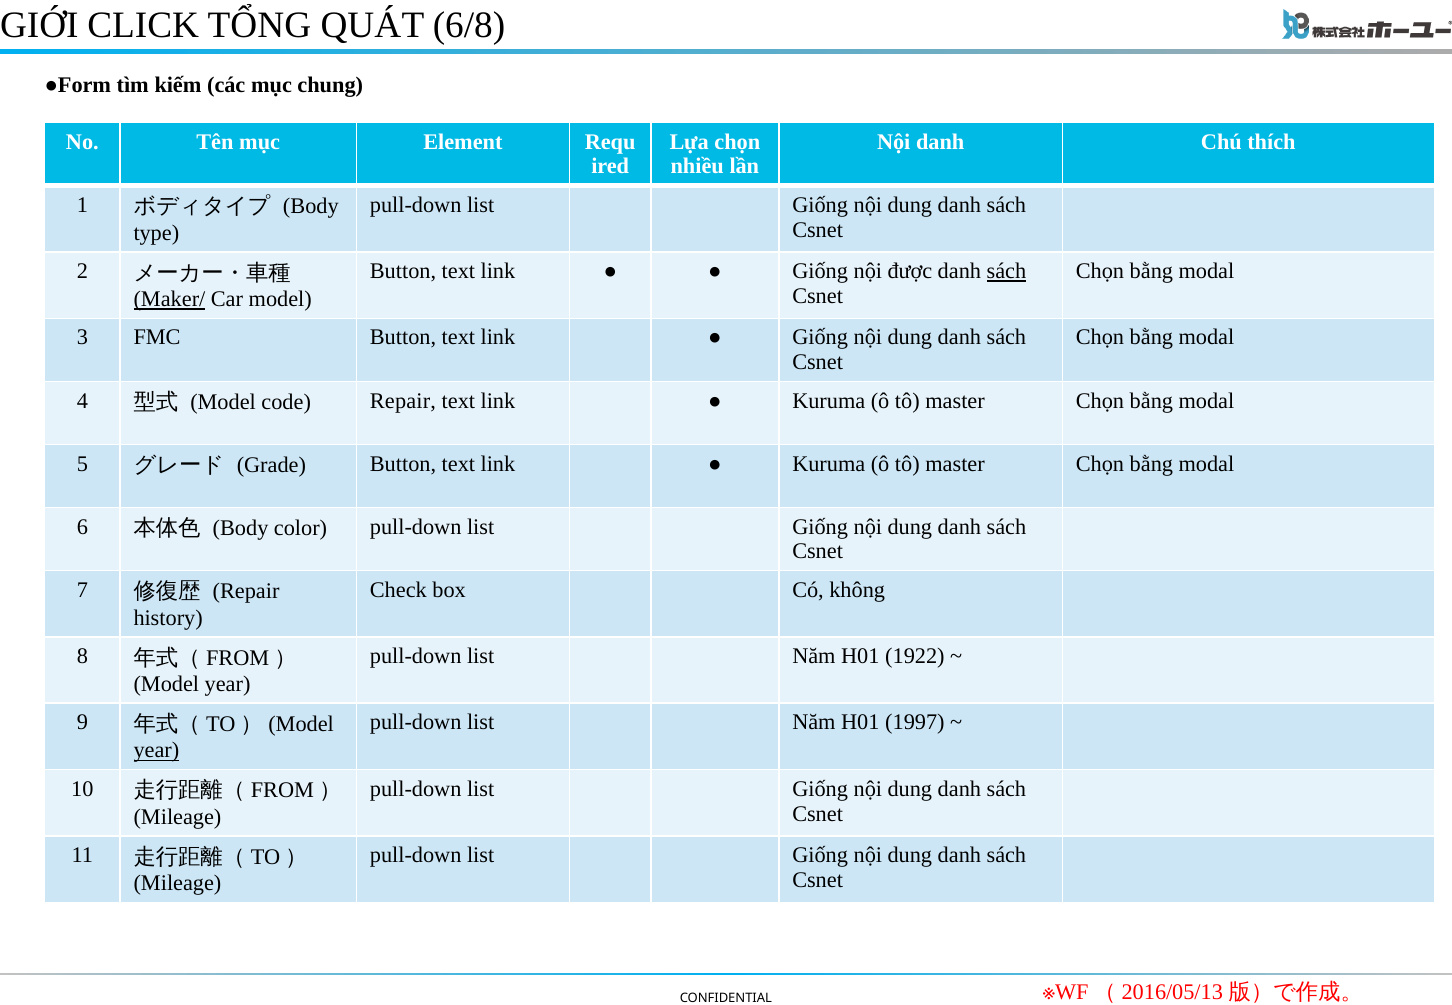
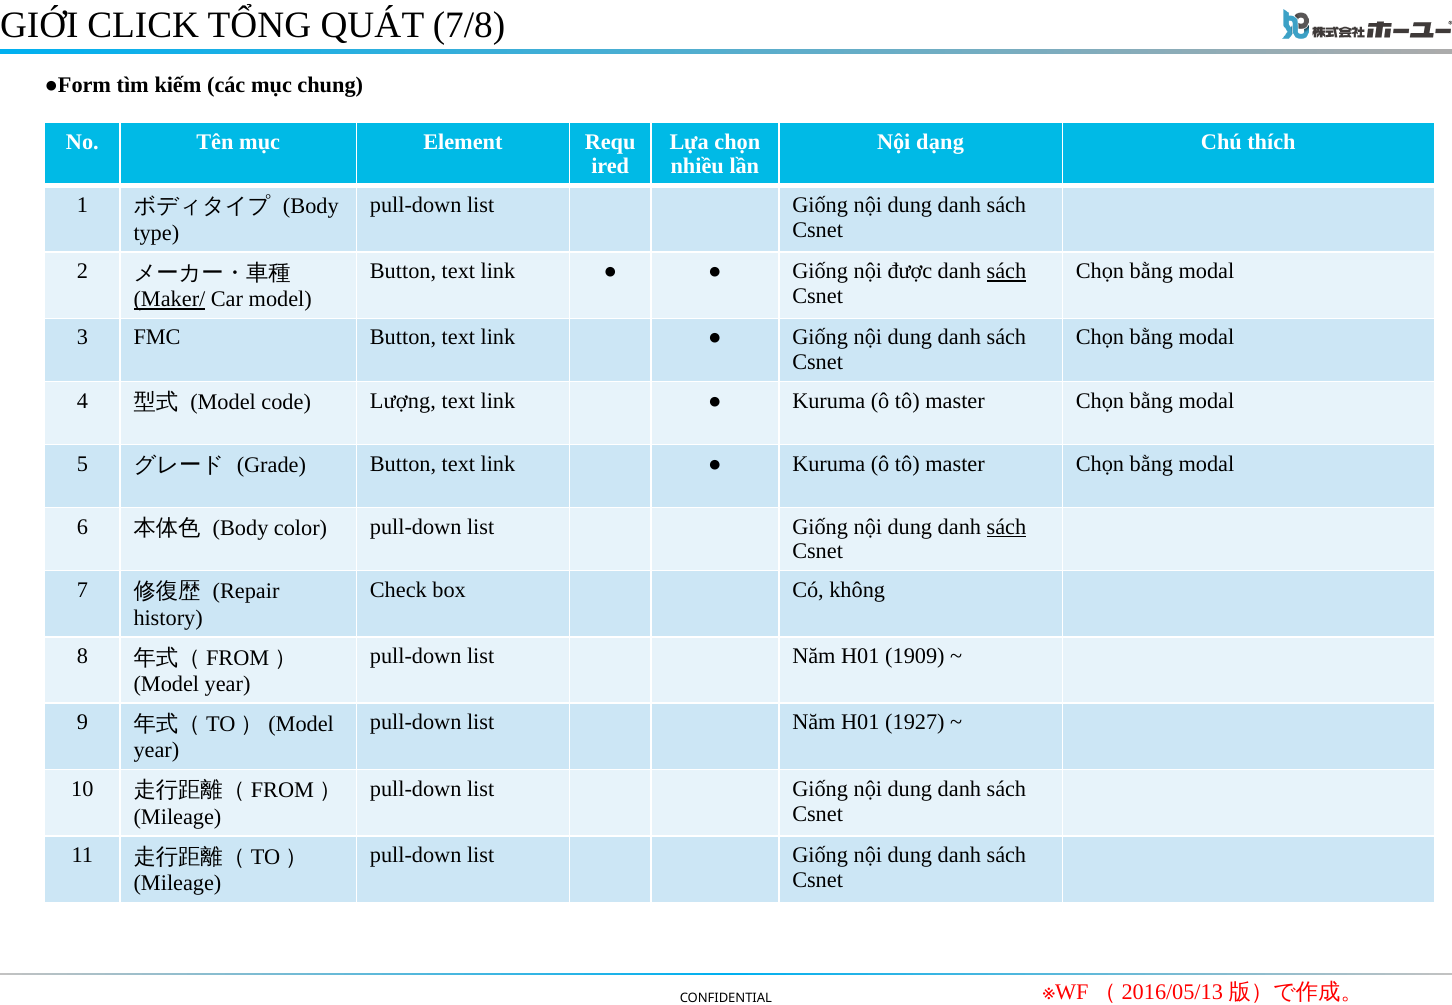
6/8: 6/8 -> 7/8
Nội danh: danh -> dạng
code Repair: Repair -> Lượng
sách at (1006, 527) underline: none -> present
1922: 1922 -> 1909
1997: 1997 -> 1927
year at (156, 751) underline: present -> none
